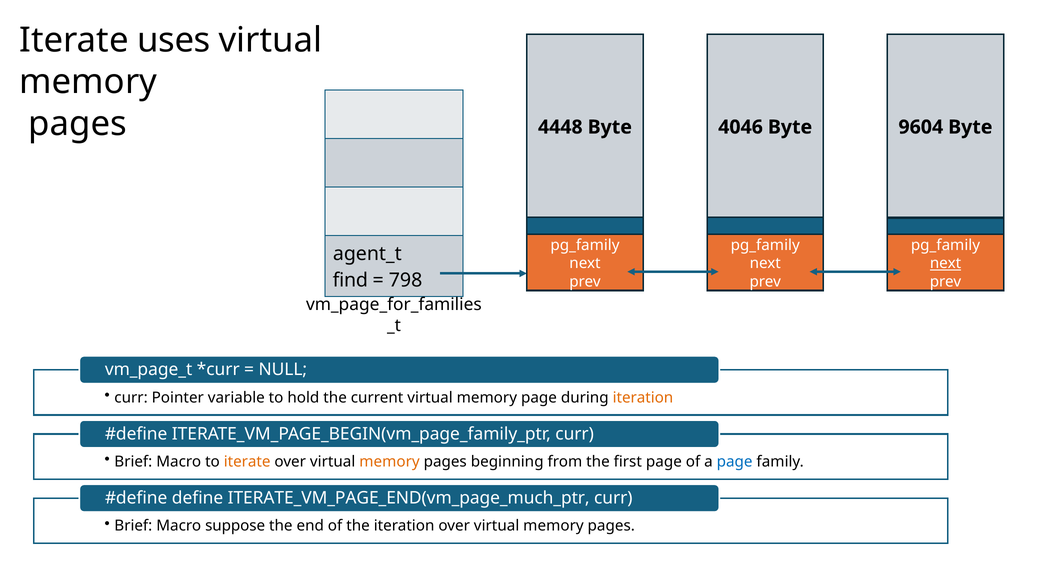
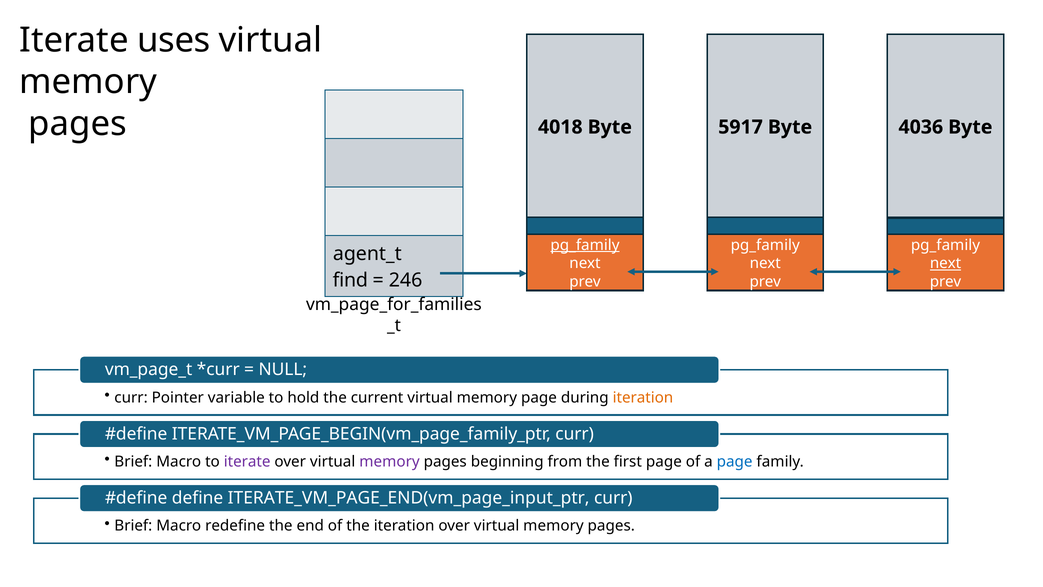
4448: 4448 -> 4018
4046: 4046 -> 5917
9604: 9604 -> 4036
pg_family at (585, 245) underline: none -> present
798: 798 -> 246
iterate at (247, 461) colour: orange -> purple
memory at (390, 461) colour: orange -> purple
ITERATE_VM_PAGE_END(vm_page_much_ptr: ITERATE_VM_PAGE_END(vm_page_much_ptr -> ITERATE_VM_PAGE_END(vm_page_input_ptr
suppose: suppose -> redefine
